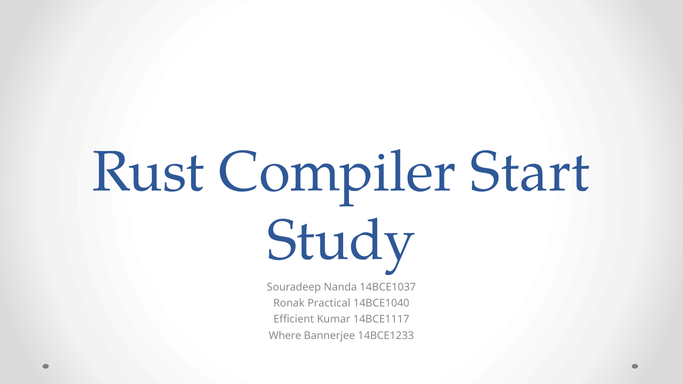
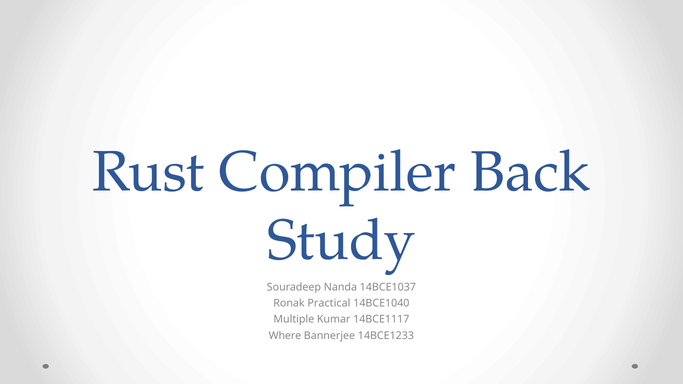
Start: Start -> Back
Efficient: Efficient -> Multiple
